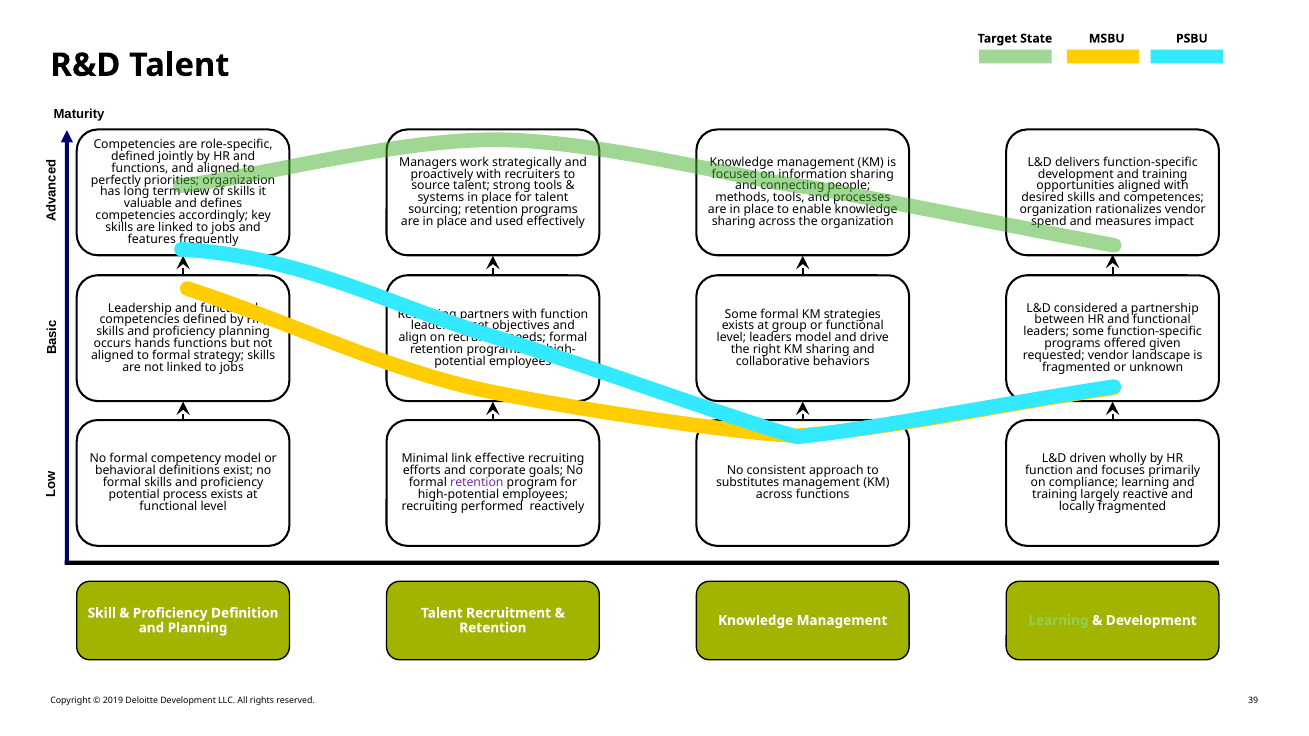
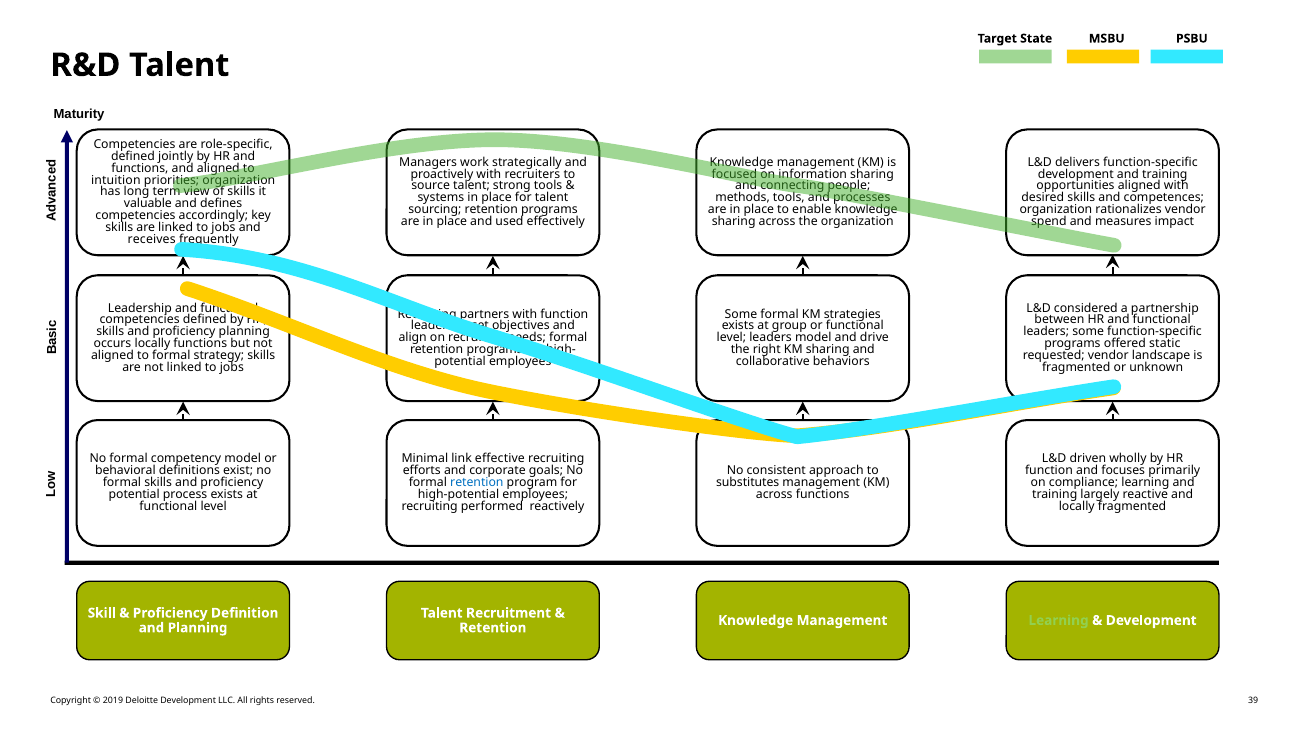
perfectly: perfectly -> intuition
features: features -> receives
occurs hands: hands -> locally
given: given -> static
retention at (477, 483) colour: purple -> blue
